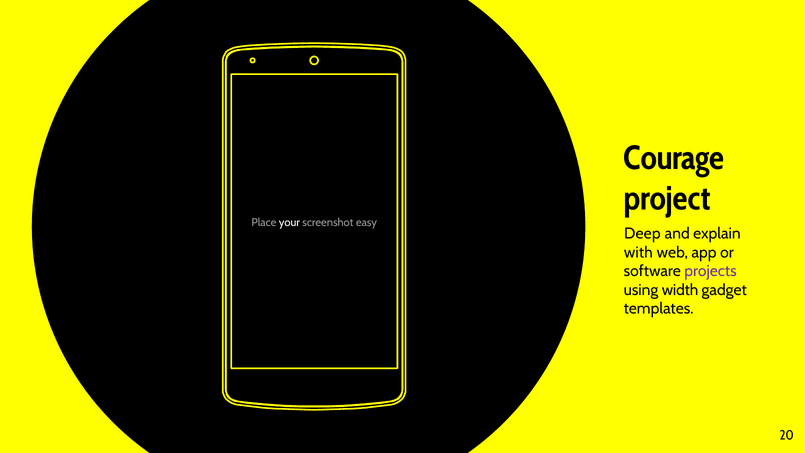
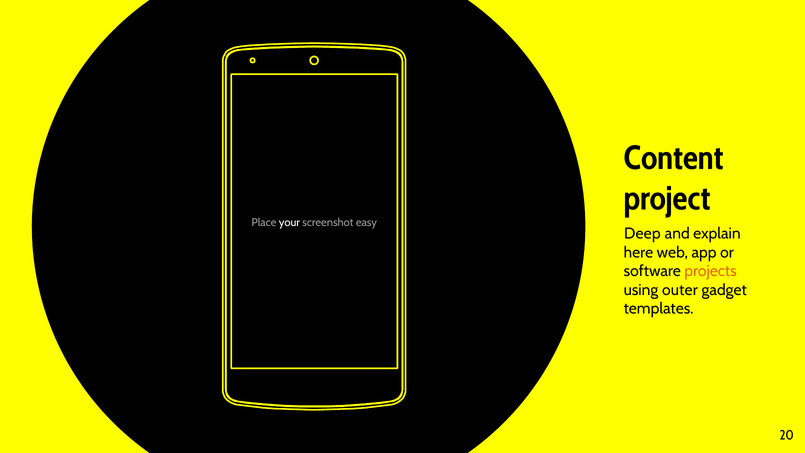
Courage: Courage -> Content
with: with -> here
projects colour: purple -> orange
width: width -> outer
